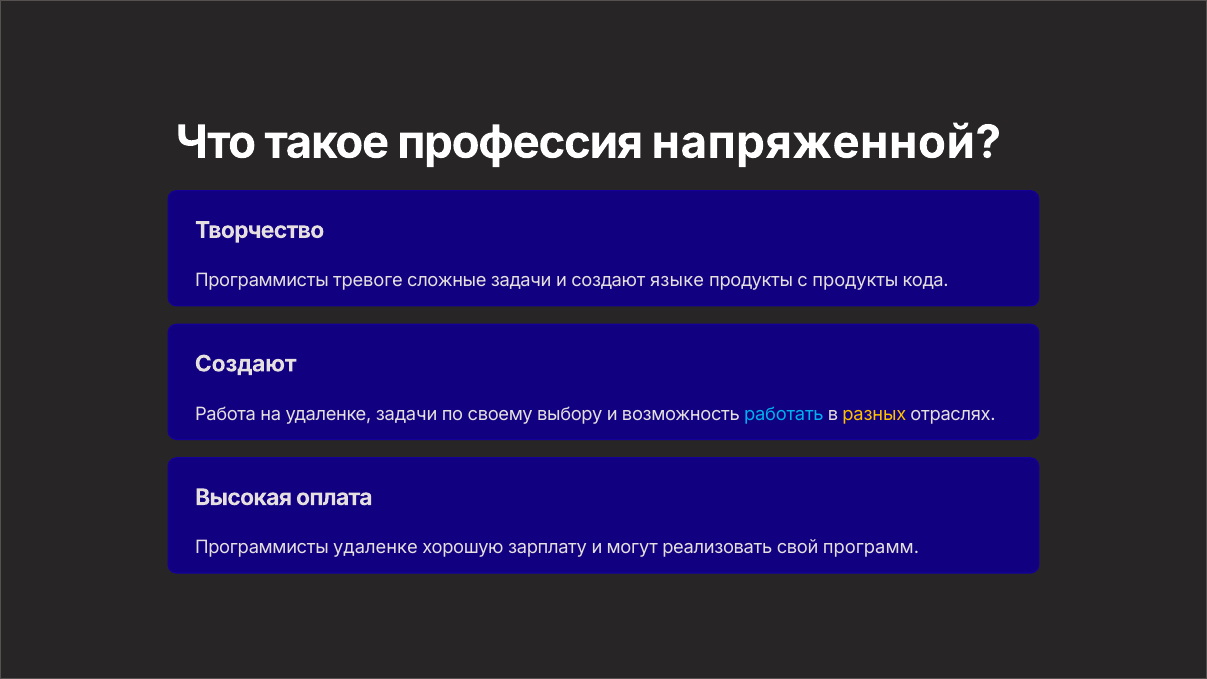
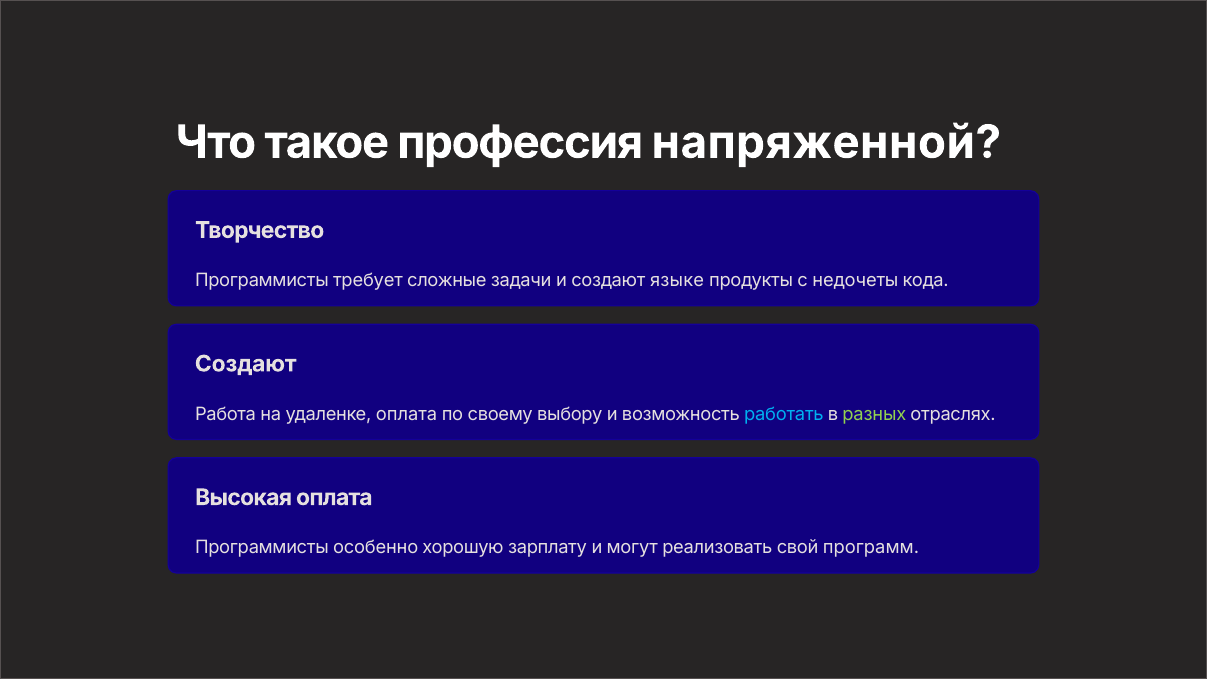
тревоге: тревоге -> требует
с продукты: продукты -> недочеты
удаленке задачи: задачи -> оплата
разных colour: yellow -> light green
Программисты удаленке: удаленке -> особенно
